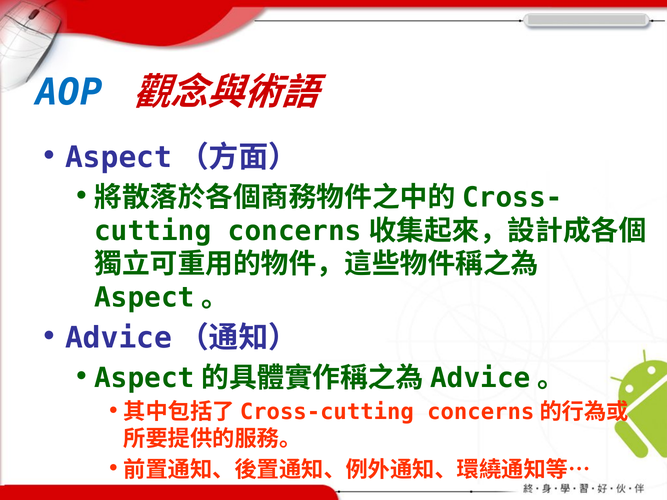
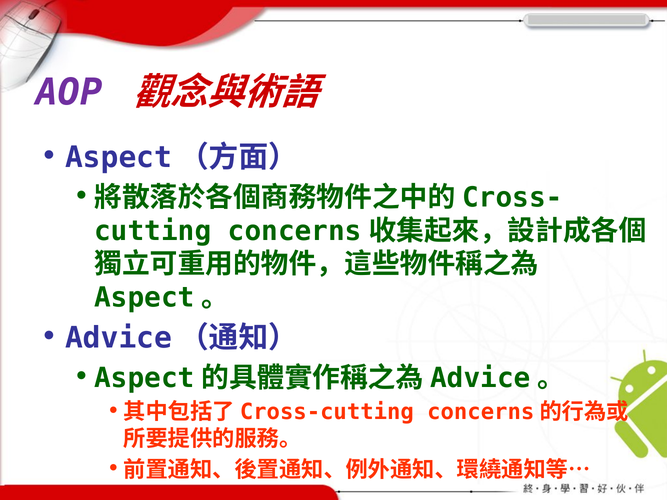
AOP colour: blue -> purple
